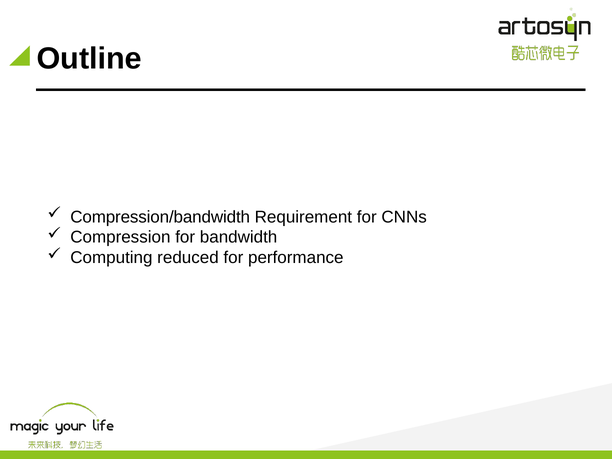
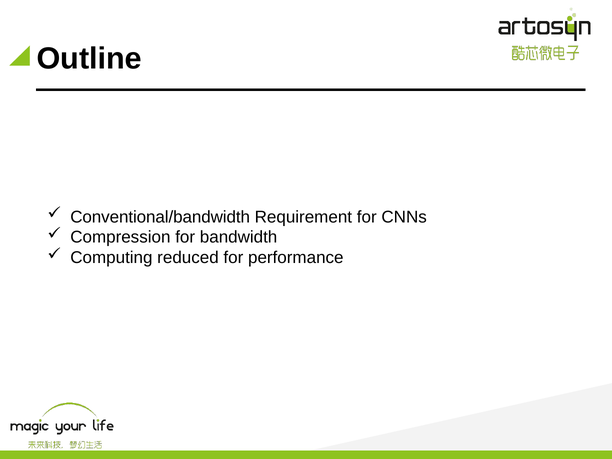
Compression/bandwidth: Compression/bandwidth -> Conventional/bandwidth
